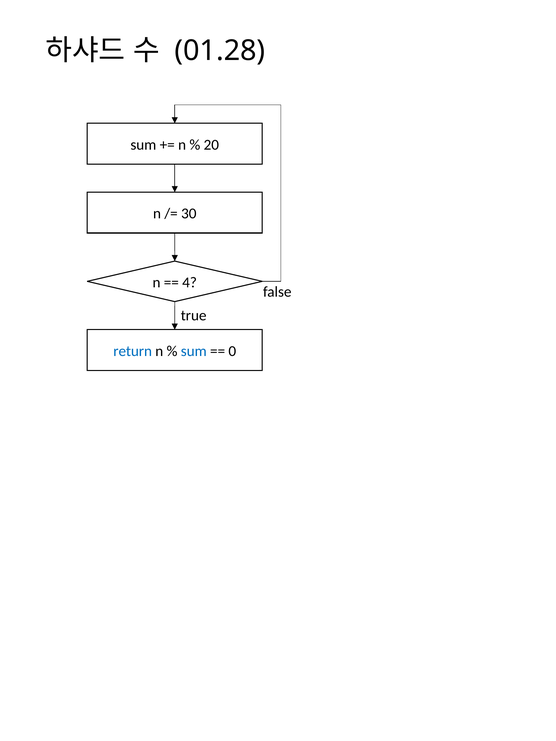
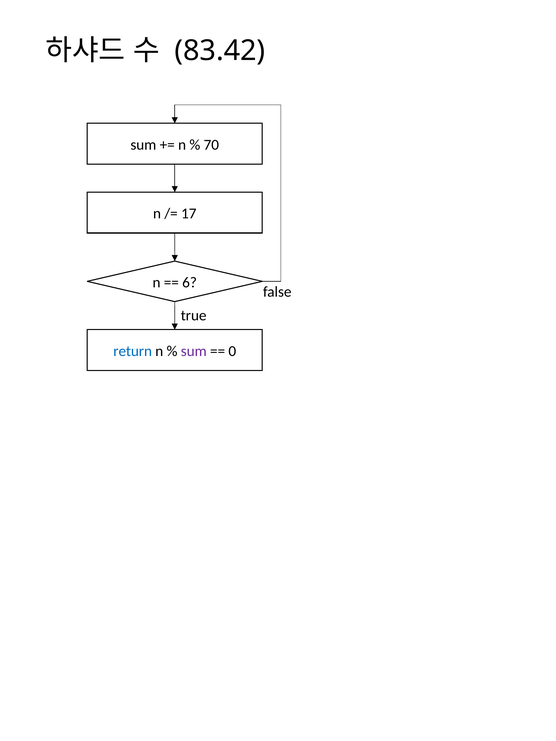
01.28: 01.28 -> 83.42
20: 20 -> 70
30: 30 -> 17
4: 4 -> 6
sum at (194, 351) colour: blue -> purple
